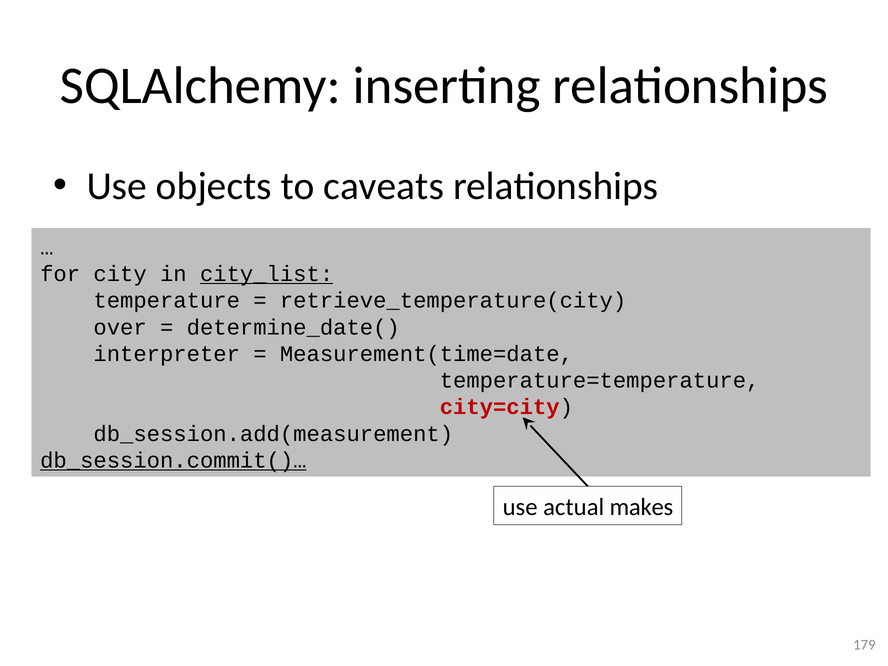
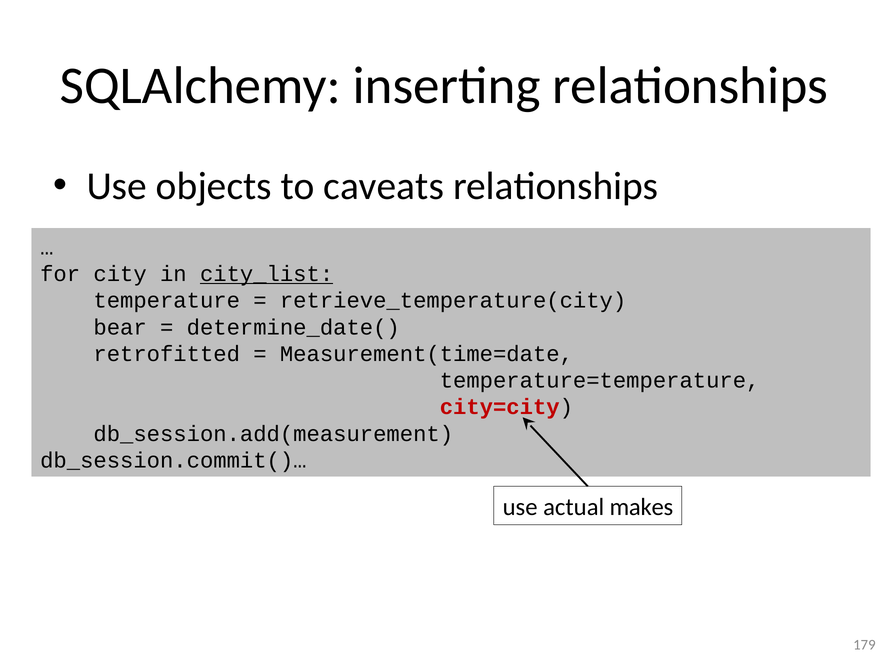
over: over -> bear
interpreter: interpreter -> retrofitted
db_session.commit()… underline: present -> none
